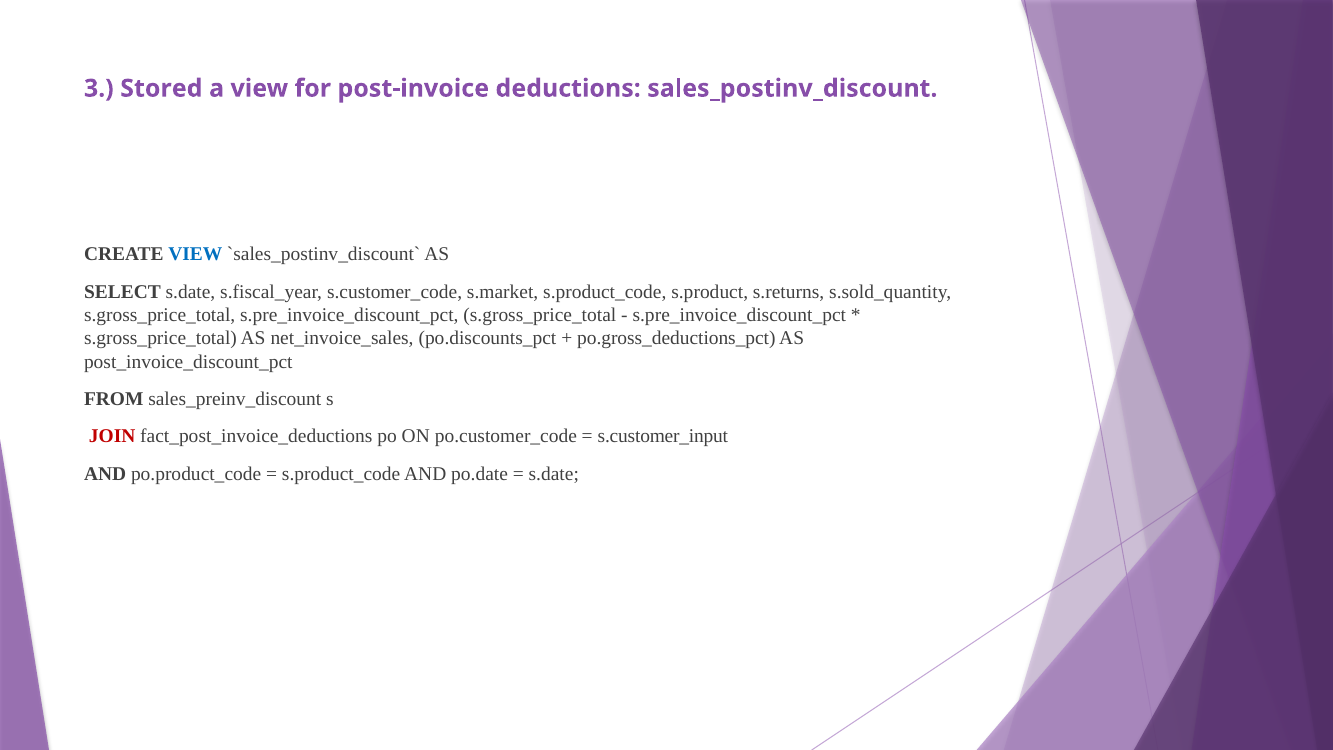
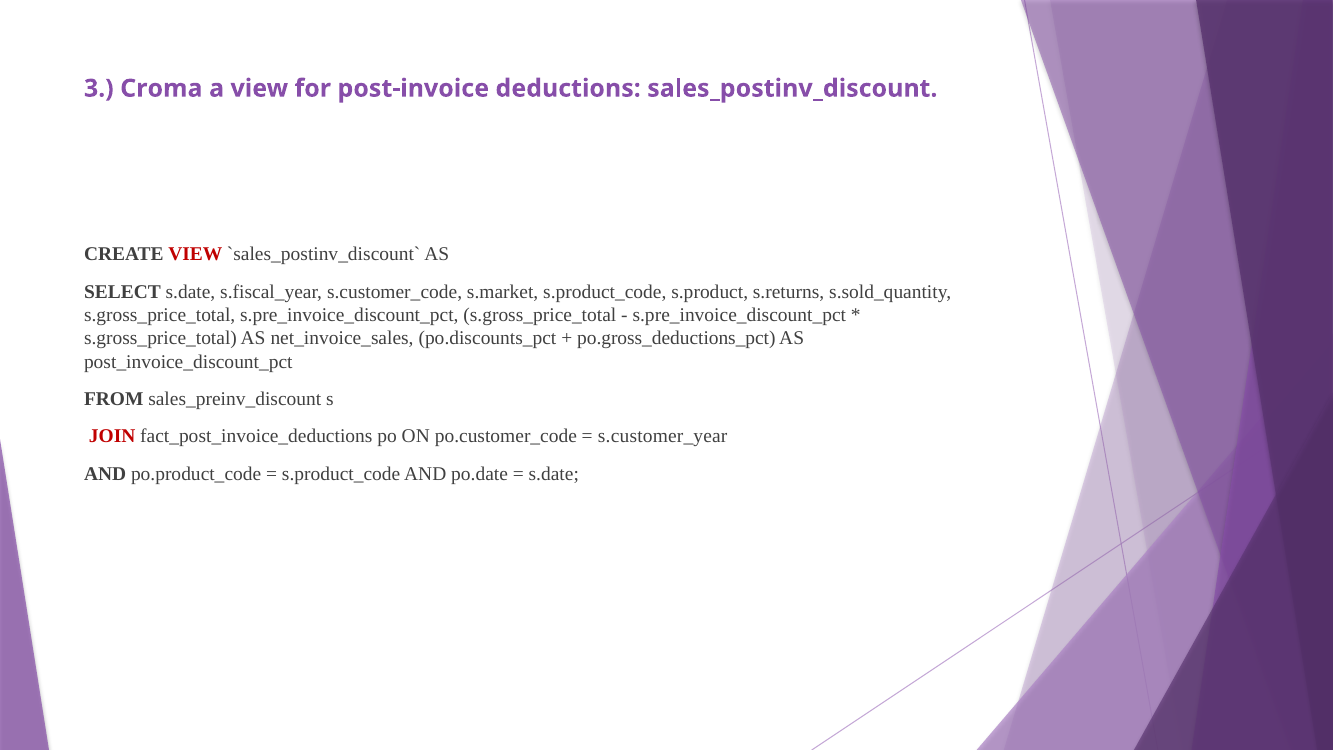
Stored: Stored -> Croma
VIEW at (195, 254) colour: blue -> red
s.customer_input: s.customer_input -> s.customer_year
